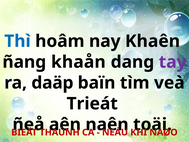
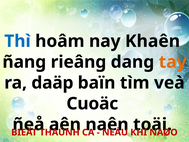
khaån: khaån -> rieâng
tay colour: purple -> orange
Trieát: Trieát -> Cuoäc
